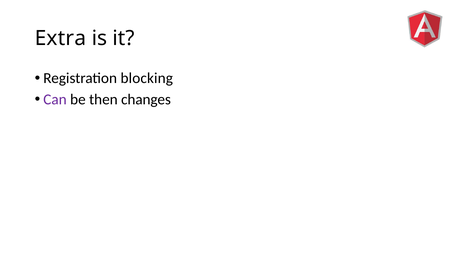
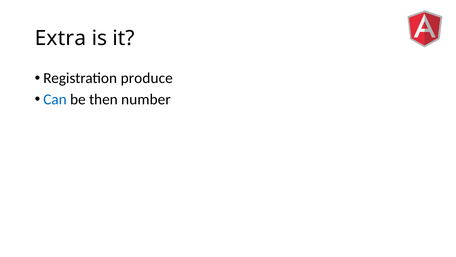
blocking: blocking -> produce
Can colour: purple -> blue
changes: changes -> number
